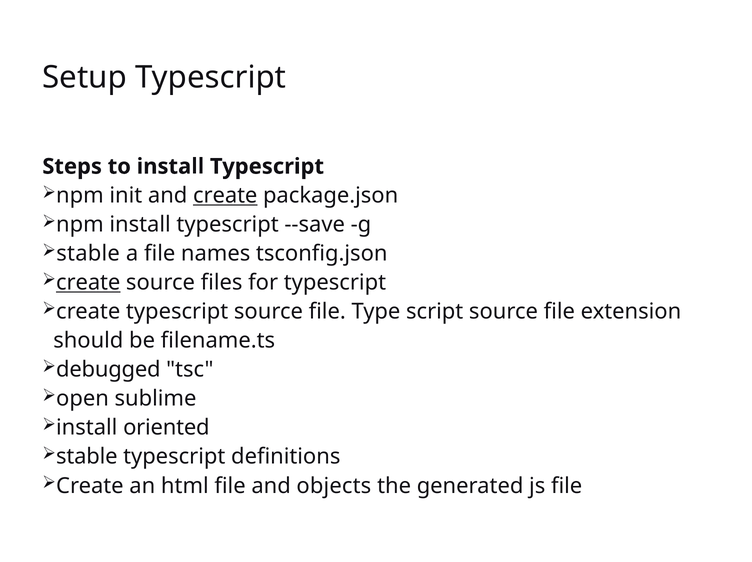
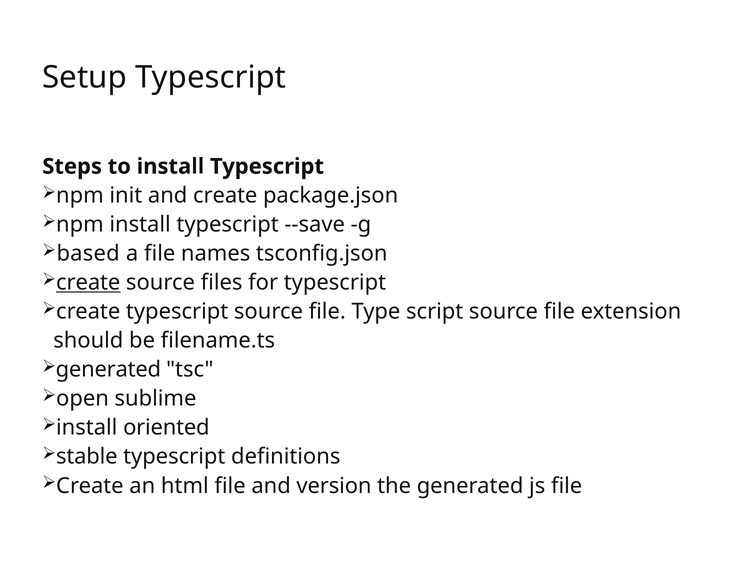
create at (225, 196) underline: present -> none
stable at (88, 254): stable -> based
debugged at (108, 370): debugged -> generated
objects: objects -> version
